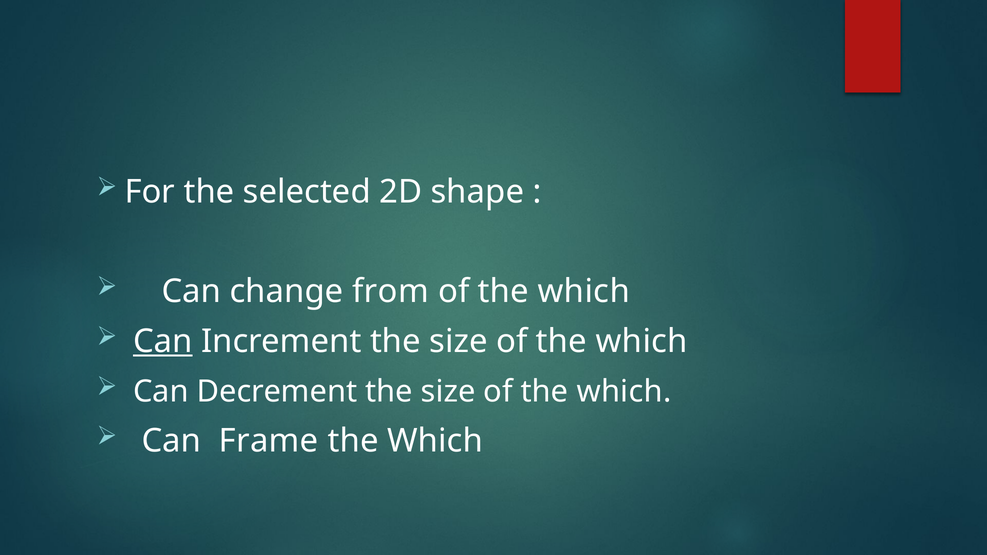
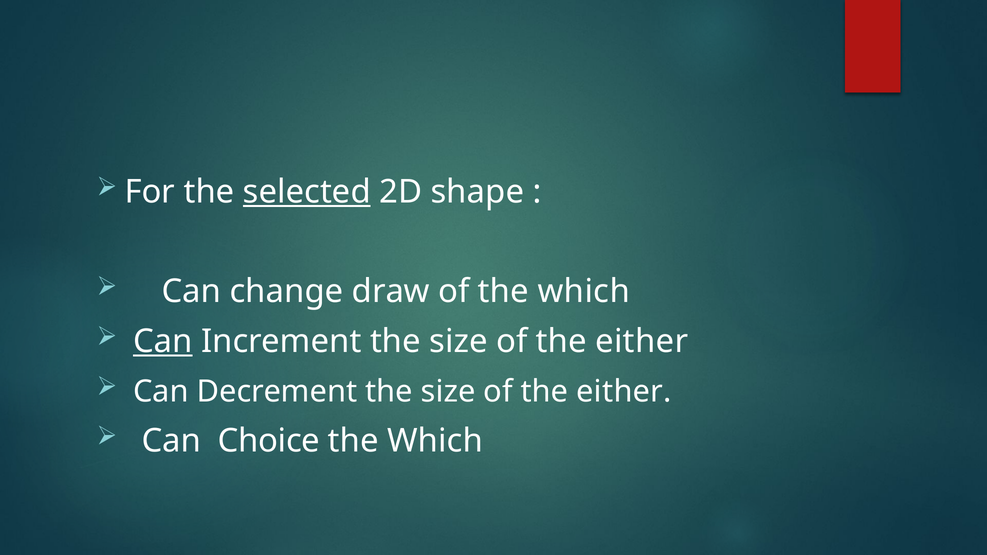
selected underline: none -> present
from: from -> draw
which at (642, 341): which -> either
which at (624, 392): which -> either
Frame: Frame -> Choice
